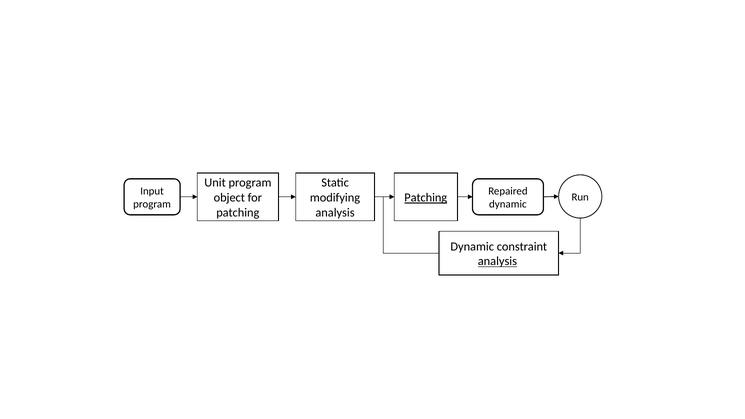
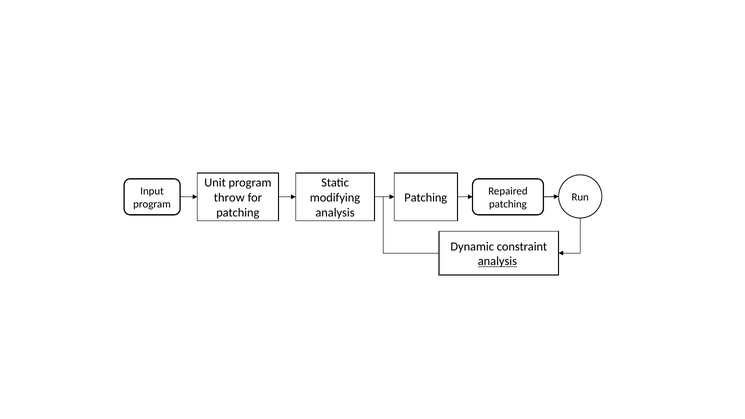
object: object -> throw
Patching at (426, 198) underline: present -> none
dynamic at (508, 204): dynamic -> patching
